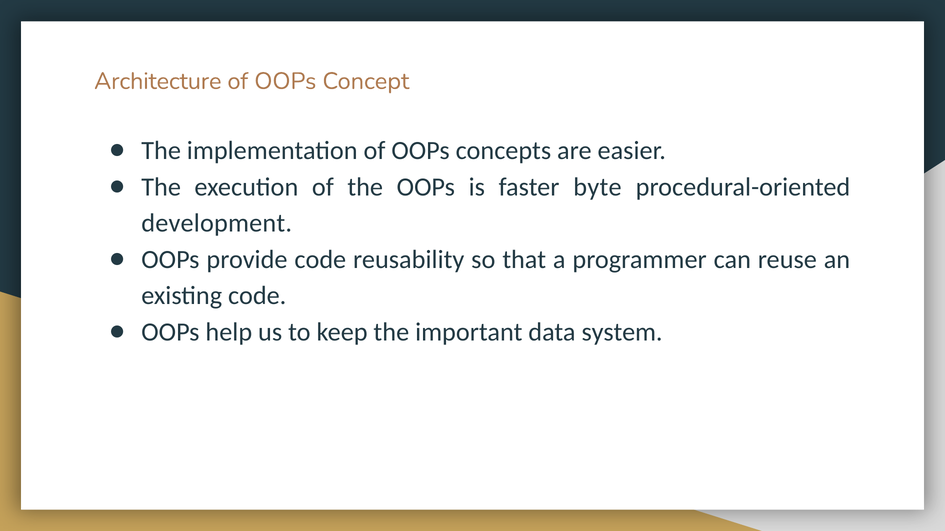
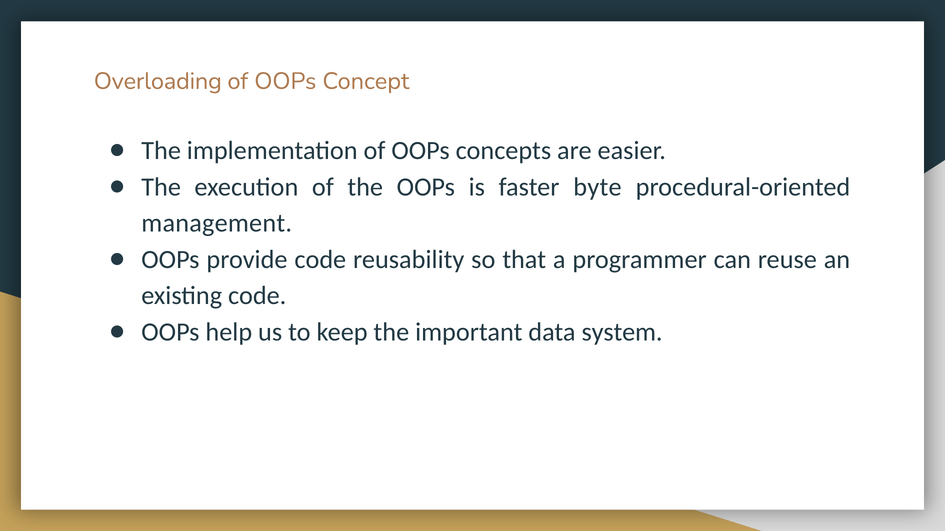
Architecture: Architecture -> Overloading
development: development -> management
